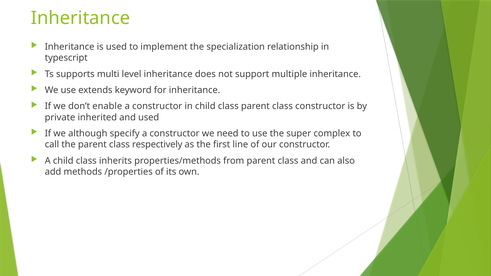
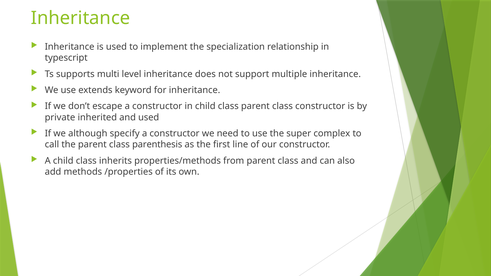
enable: enable -> escape
respectively: respectively -> parenthesis
